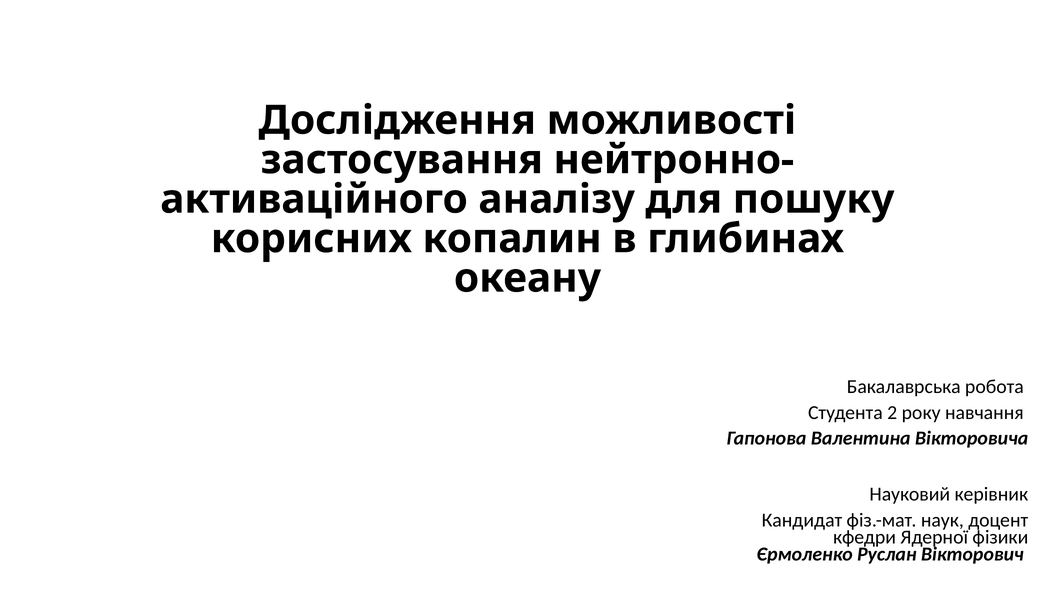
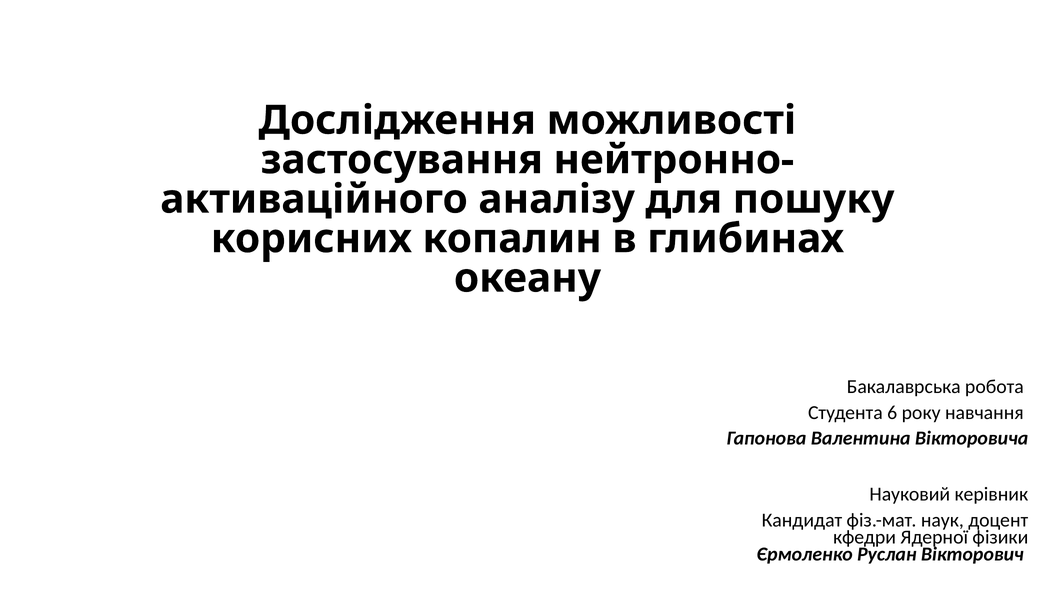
2: 2 -> 6
